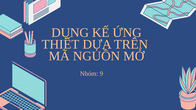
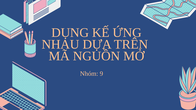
THIẾT: THIẾT -> NHAU
